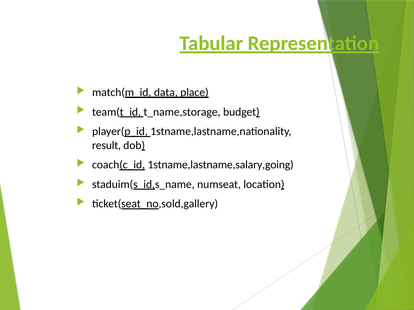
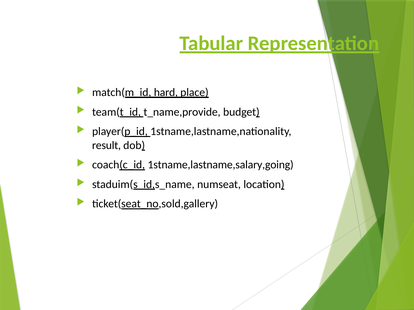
data: data -> hard
t_name,storage: t_name,storage -> t_name,provide
